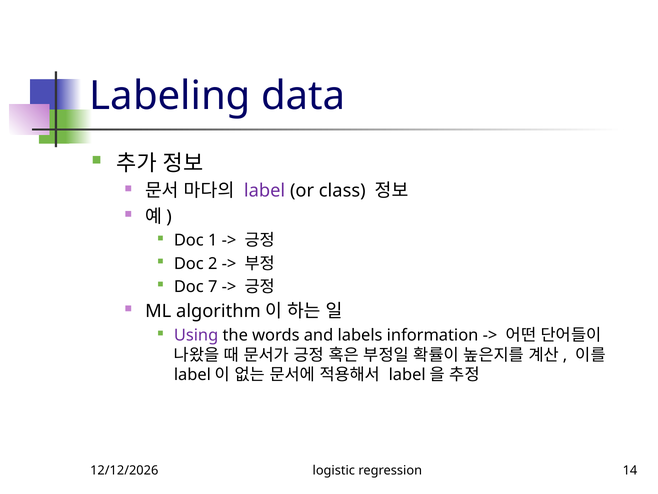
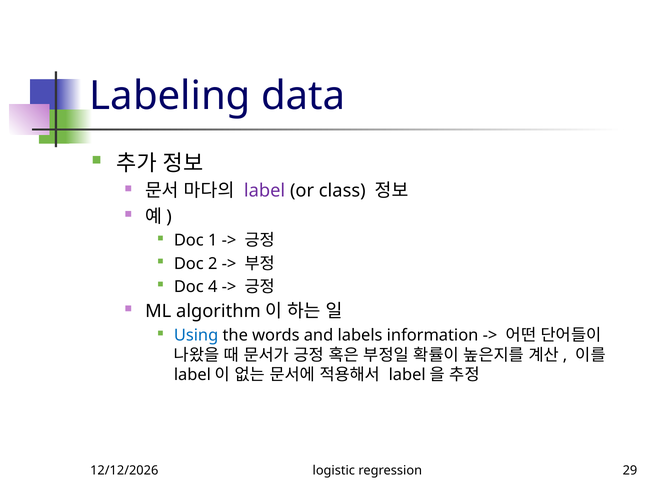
7: 7 -> 4
Using colour: purple -> blue
14: 14 -> 29
